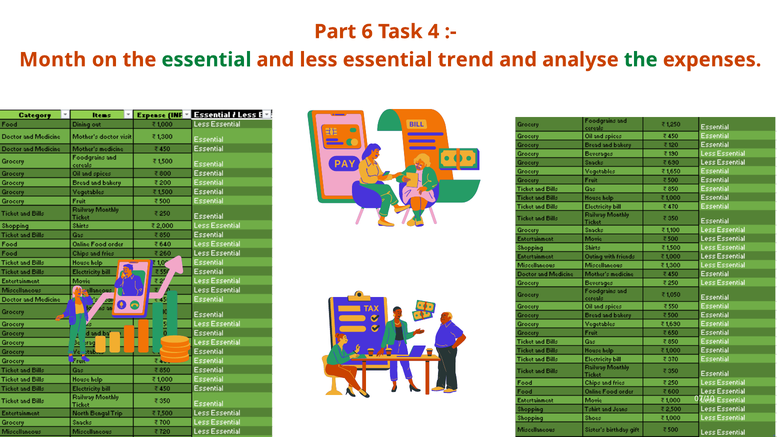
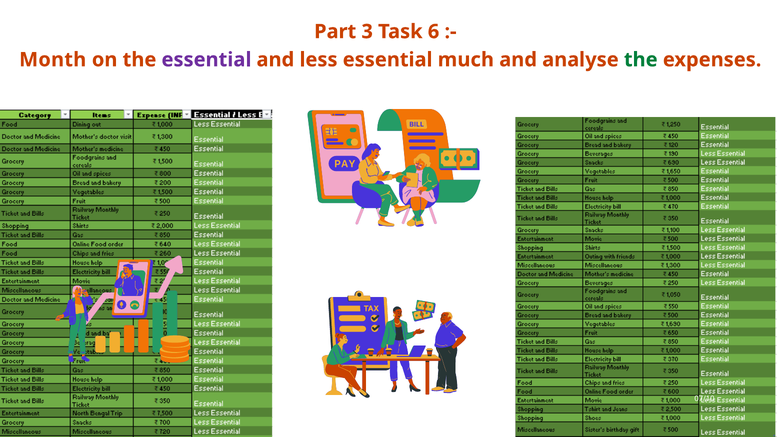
6: 6 -> 3
4: 4 -> 6
essential at (206, 60) colour: green -> purple
trend: trend -> much
